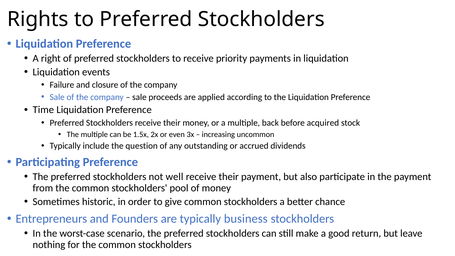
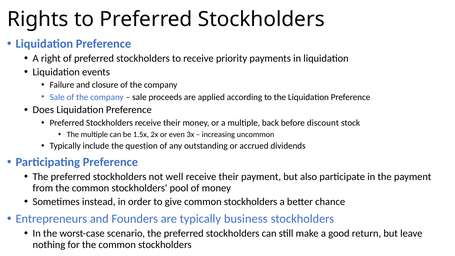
Time: Time -> Does
acquired: acquired -> discount
historic: historic -> instead
